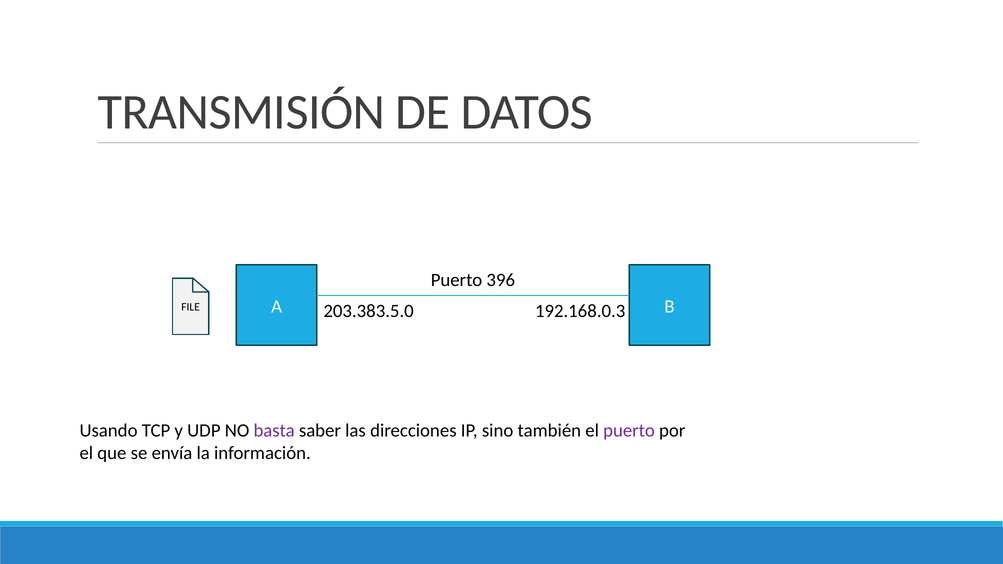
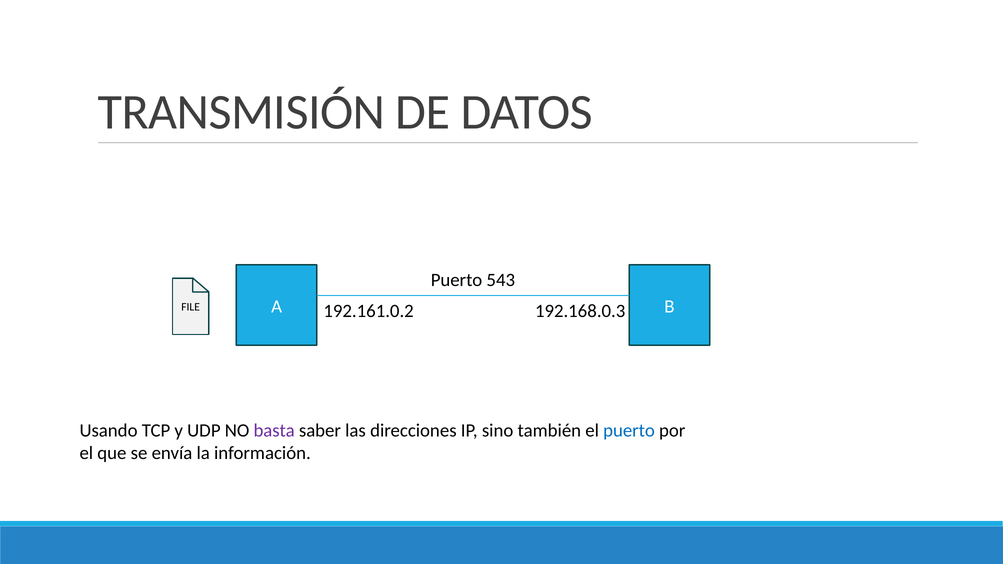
396: 396 -> 543
203.383.5.0: 203.383.5.0 -> 192.161.0.2
puerto at (629, 431) colour: purple -> blue
